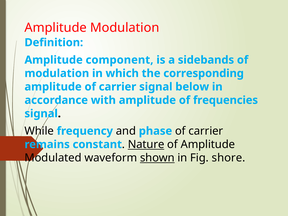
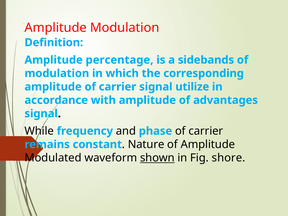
component: component -> percentage
below: below -> utilize
frequencies: frequencies -> advantages
Nature underline: present -> none
